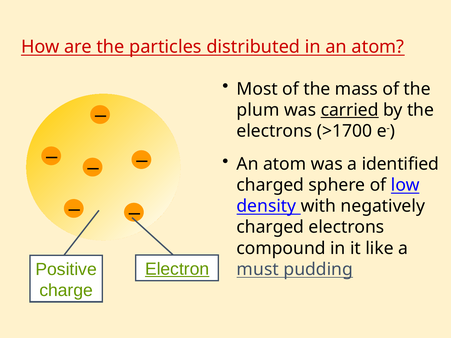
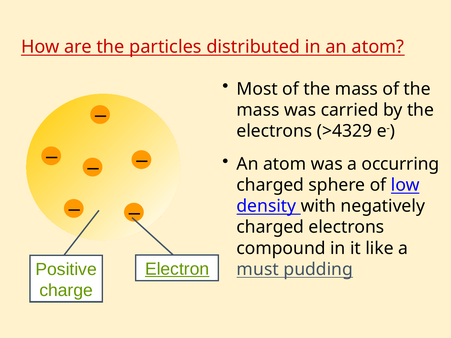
plum at (258, 110): plum -> mass
carried underline: present -> none
>1700: >1700 -> >4329
identified: identified -> occurring
